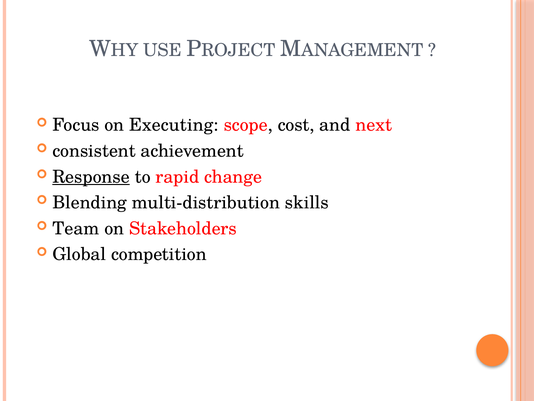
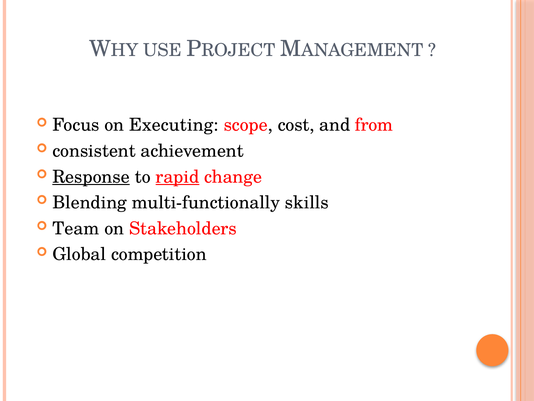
next: next -> from
rapid underline: none -> present
multi-distribution: multi-distribution -> multi-functionally
